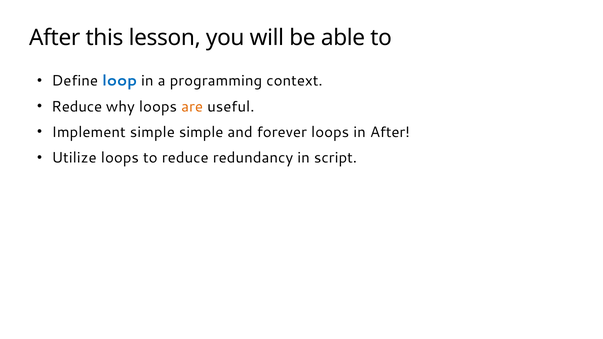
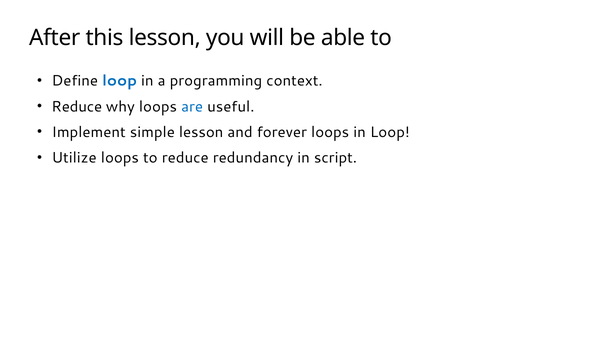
are colour: orange -> blue
simple simple: simple -> lesson
in After: After -> Loop
